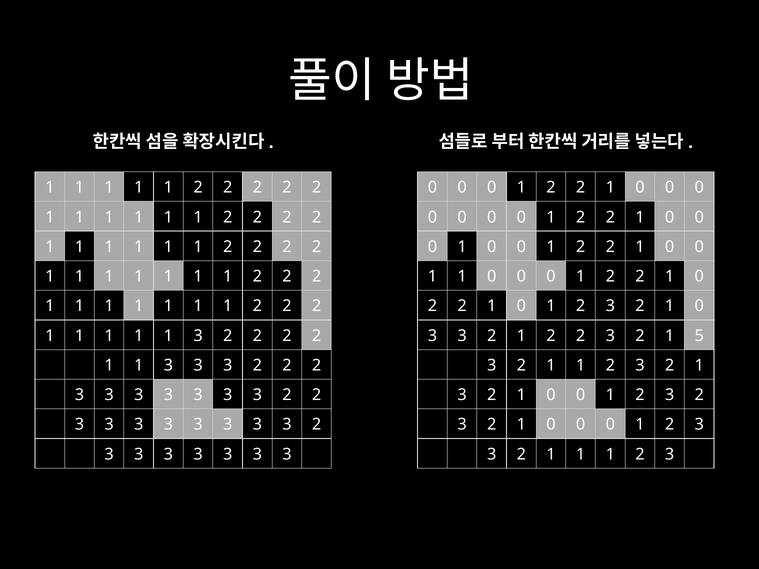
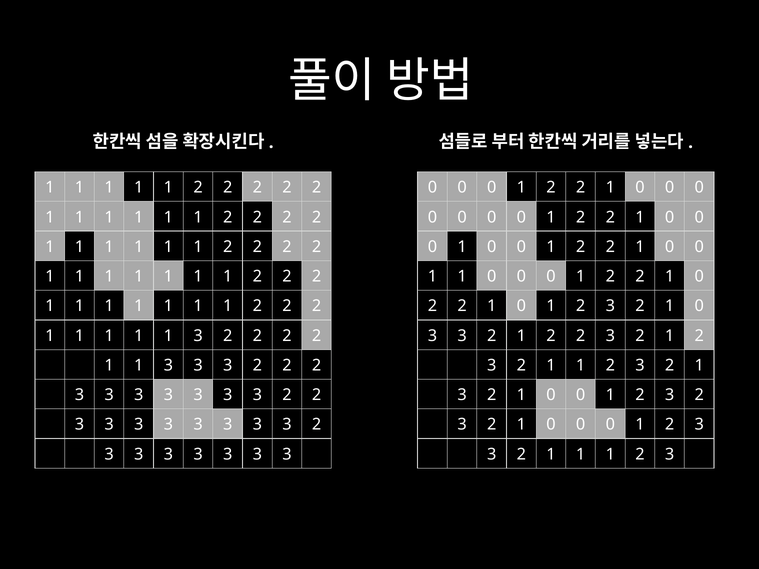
5 at (699, 336): 5 -> 2
